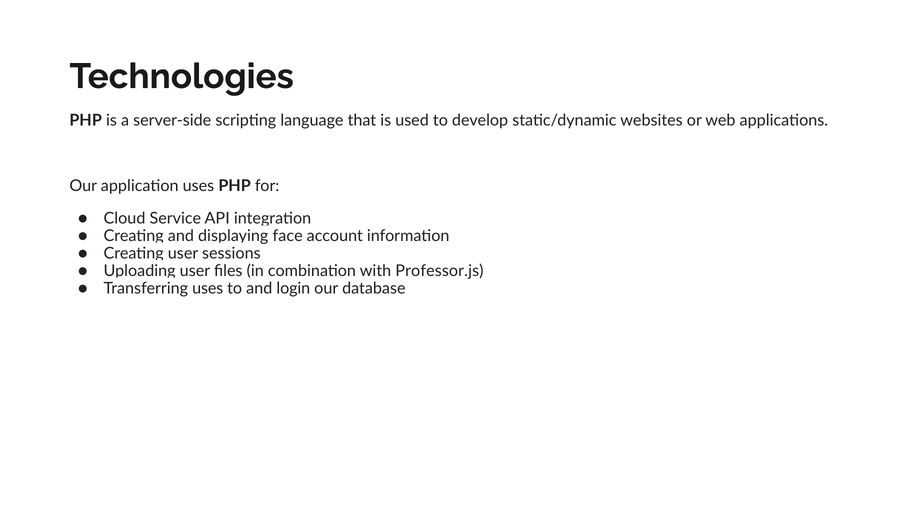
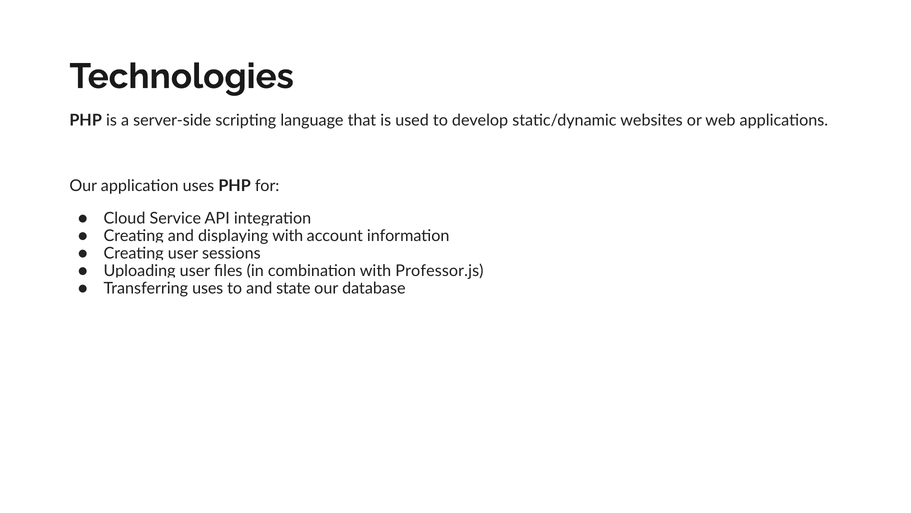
face at (288, 236): face -> with
login: login -> state
